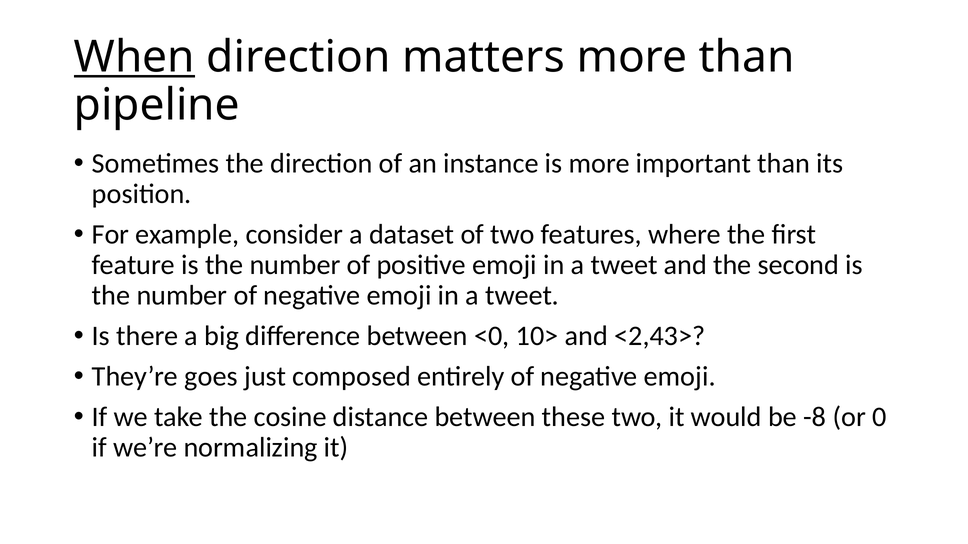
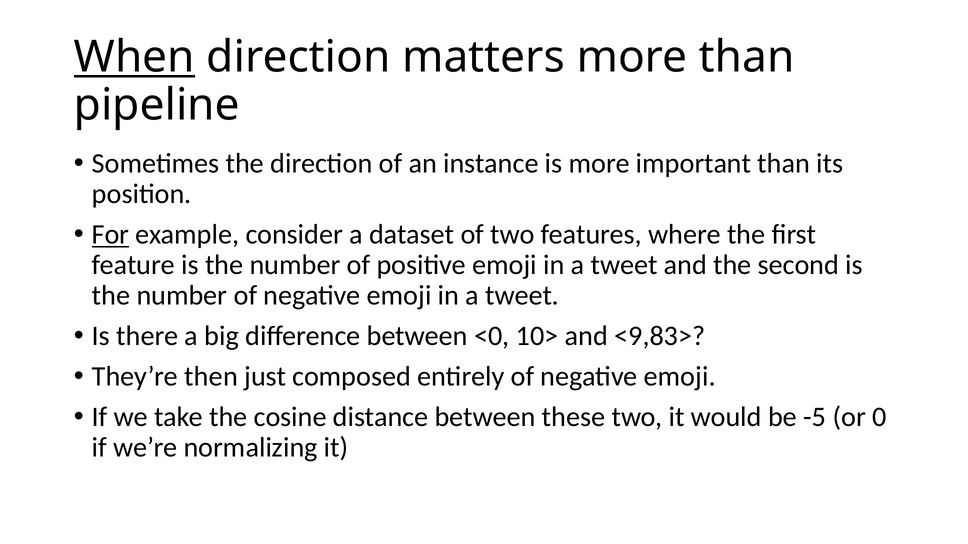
For underline: none -> present
<2,43>: <2,43> -> <9,83>
goes: goes -> then
-8: -8 -> -5
